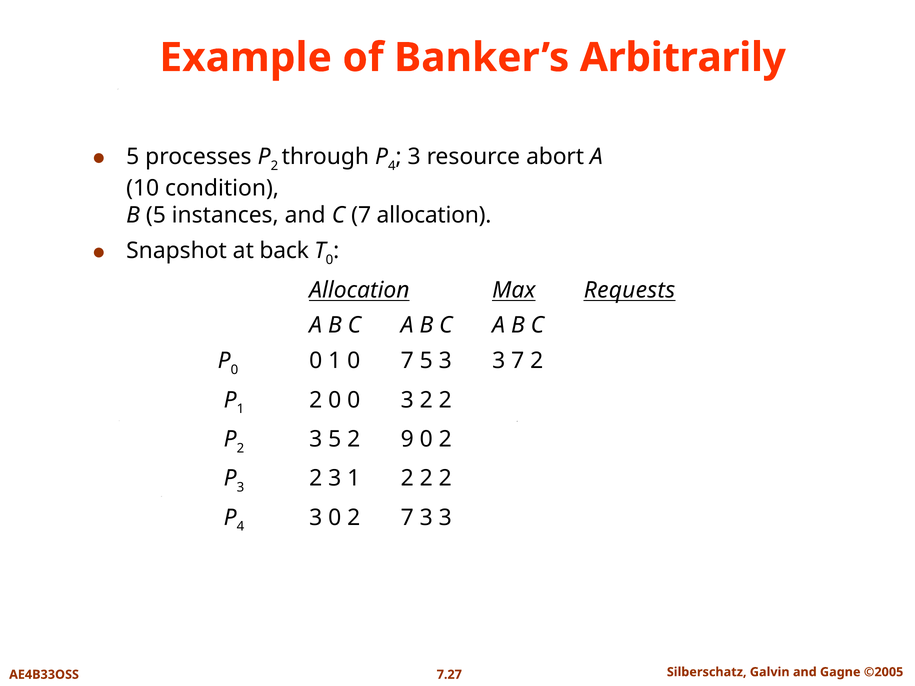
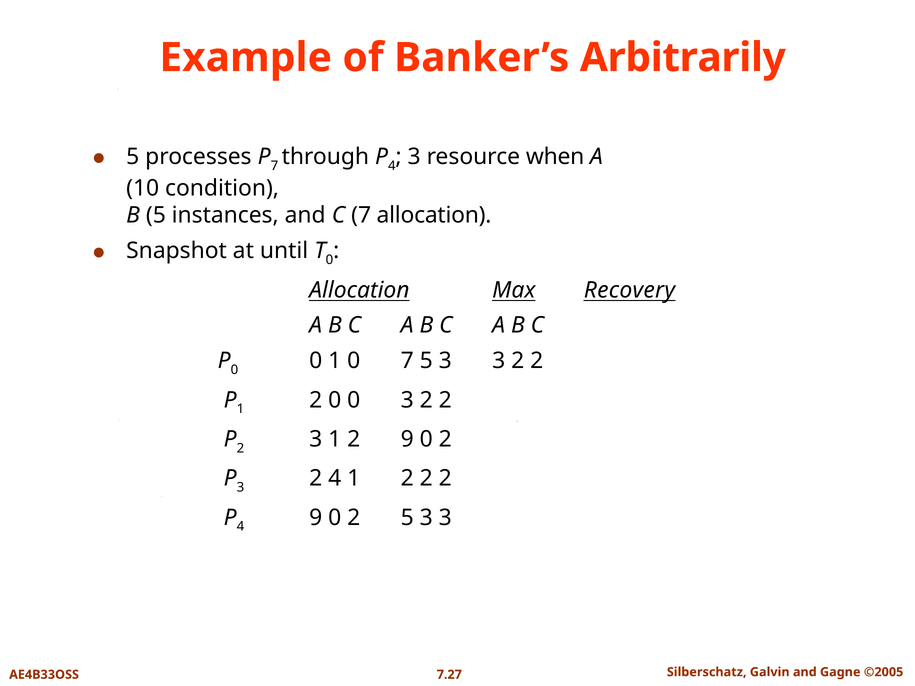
2 at (274, 166): 2 -> 7
abort: abort -> when
back: back -> until
Requests: Requests -> Recovery
3 3 7: 7 -> 2
3 5: 5 -> 1
3 2 3: 3 -> 4
4 3: 3 -> 9
2 7: 7 -> 5
